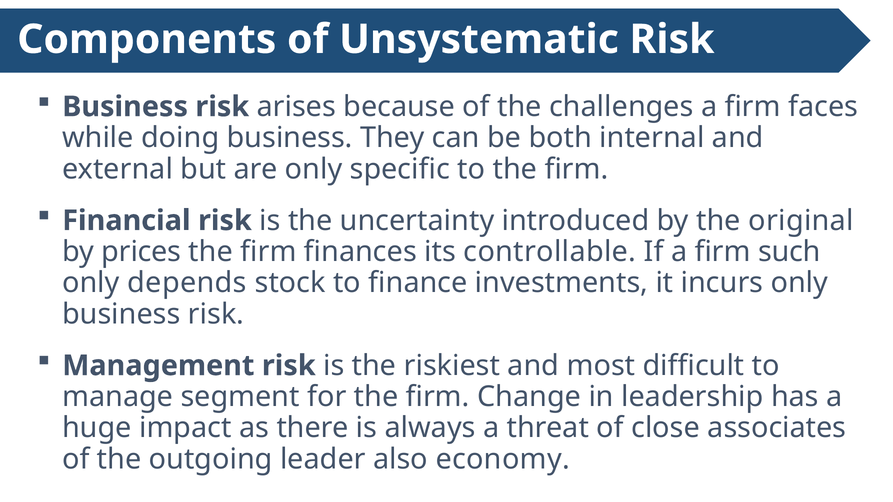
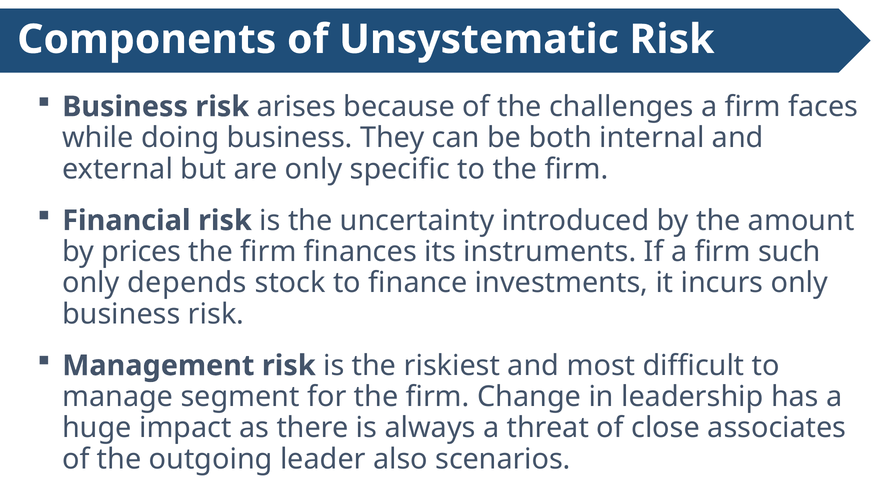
original: original -> amount
controllable: controllable -> instruments
economy: economy -> scenarios
